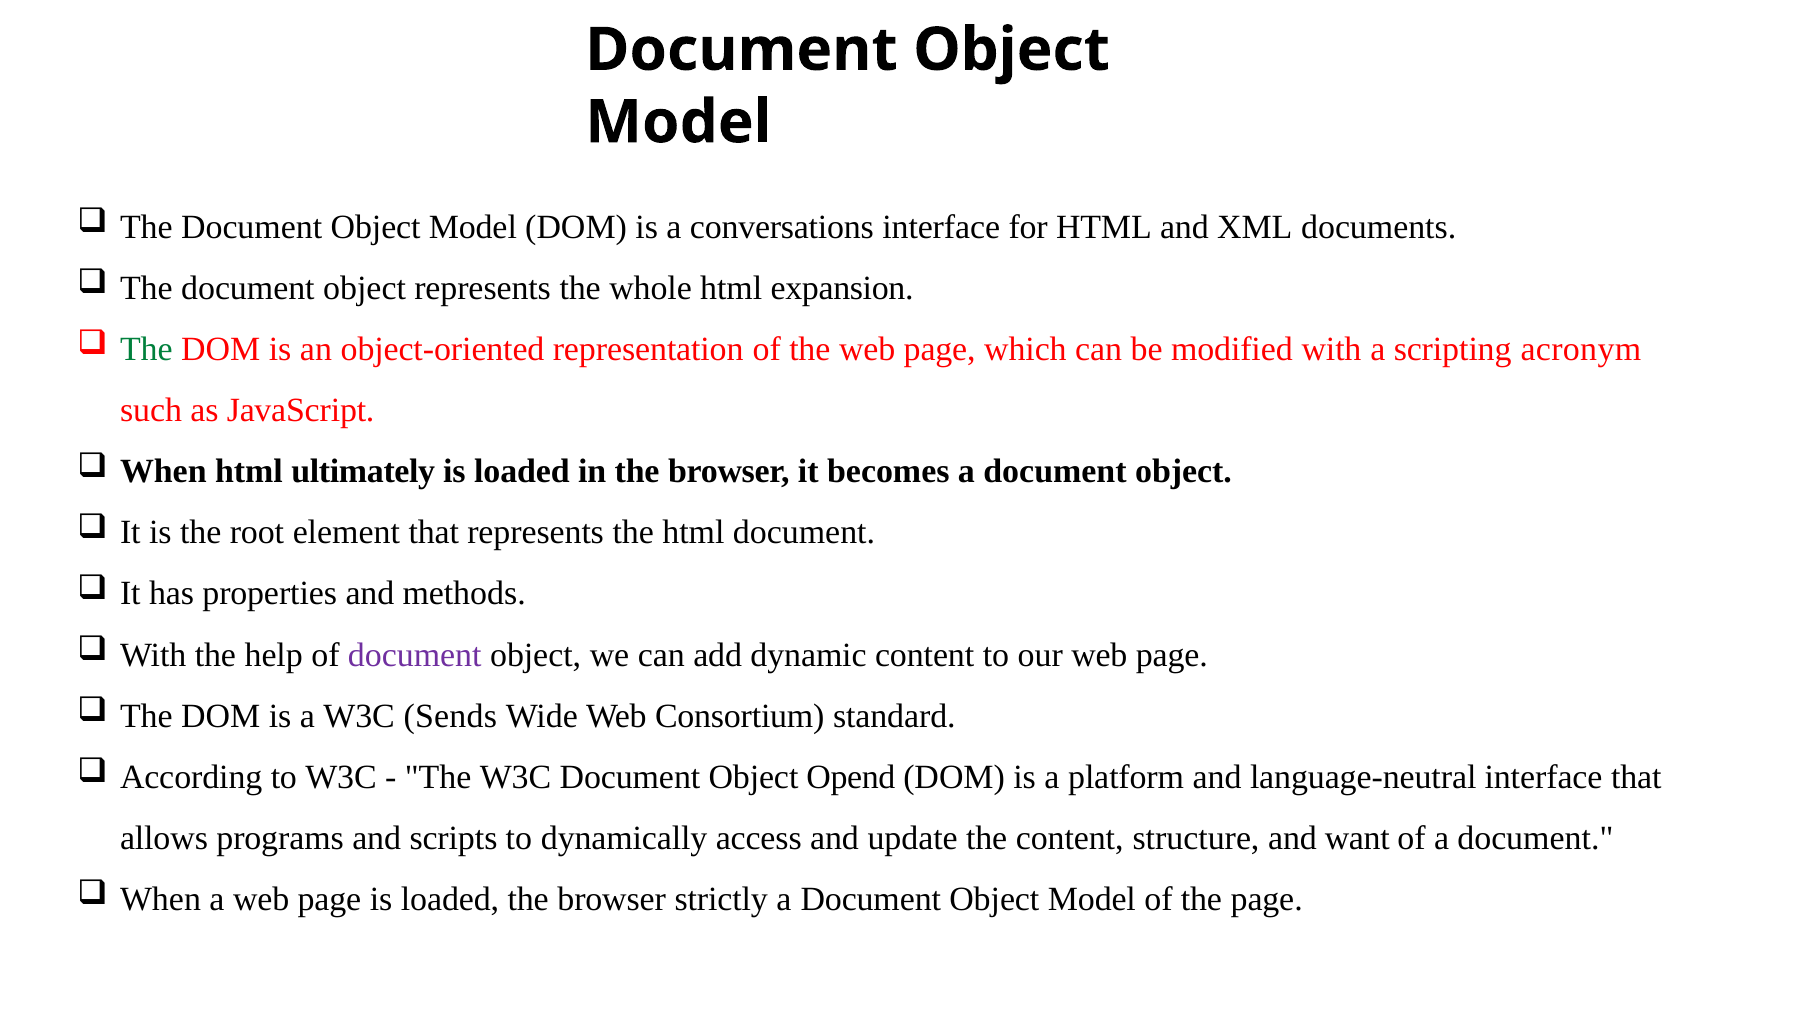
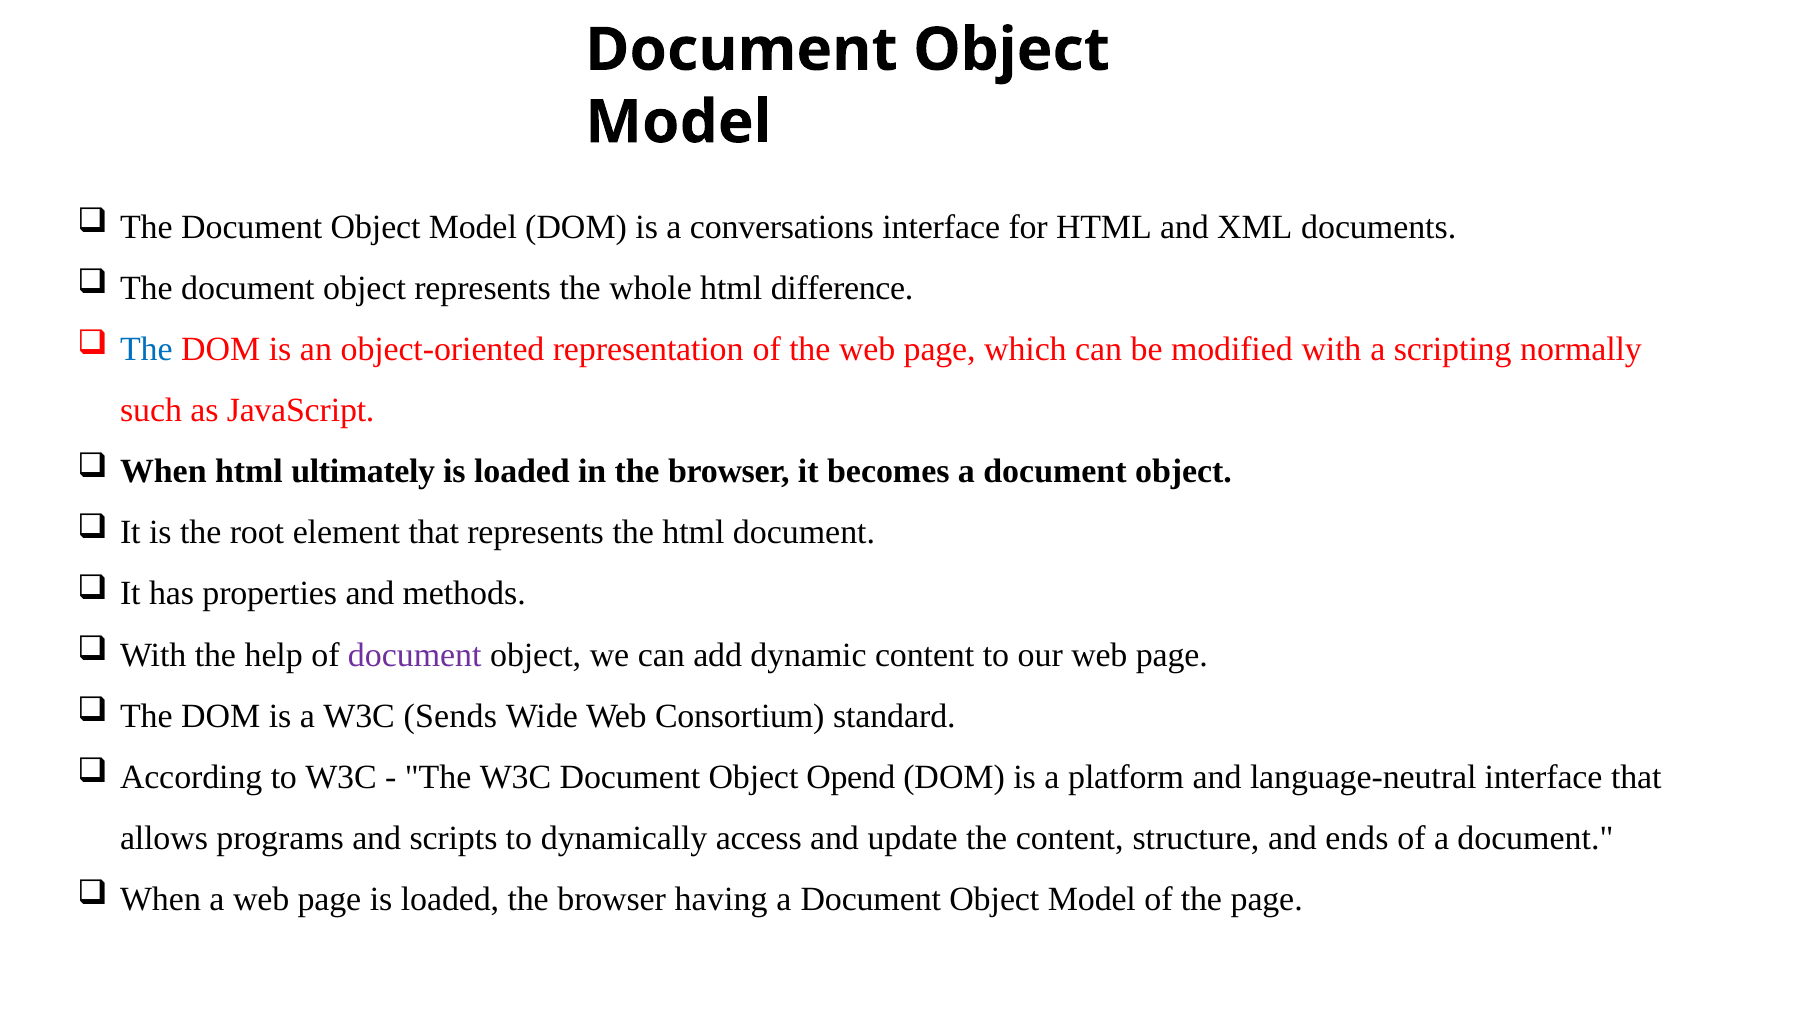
expansion: expansion -> difference
The at (146, 349) colour: green -> blue
acronym: acronym -> normally
want: want -> ends
strictly: strictly -> having
